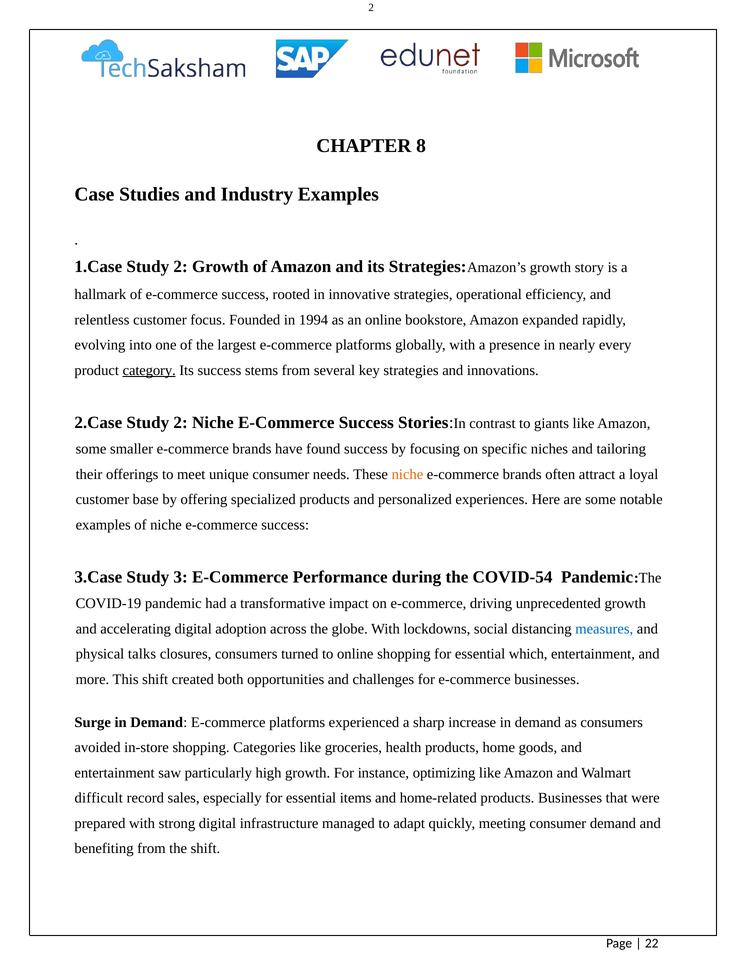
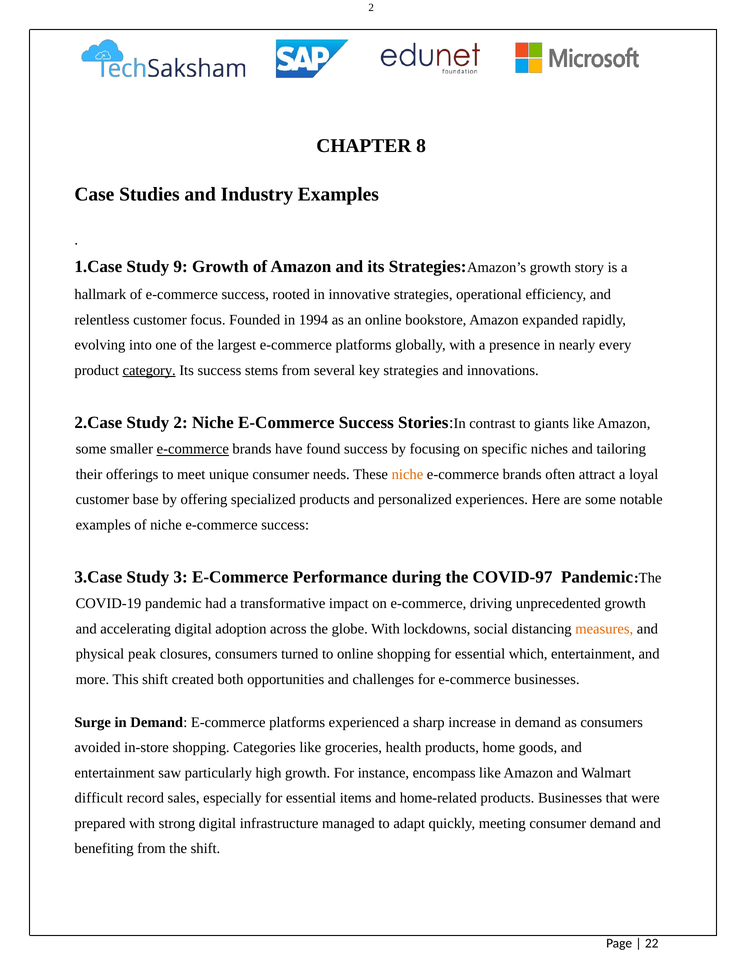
2 at (181, 267): 2 -> 9
e-commerce at (193, 449) underline: none -> present
COVID-54: COVID-54 -> COVID-97
measures colour: blue -> orange
talks: talks -> peak
optimizing: optimizing -> encompass
